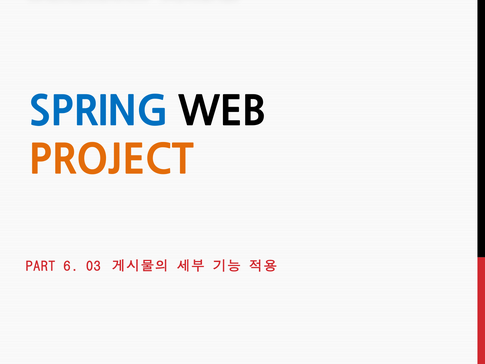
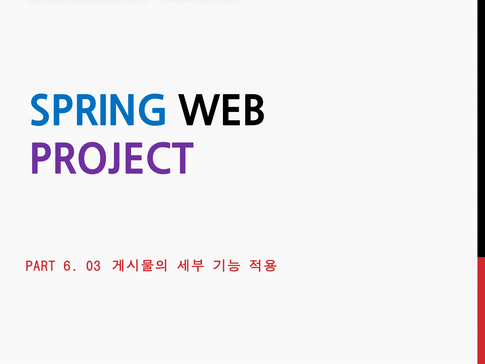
PROJECT colour: orange -> purple
